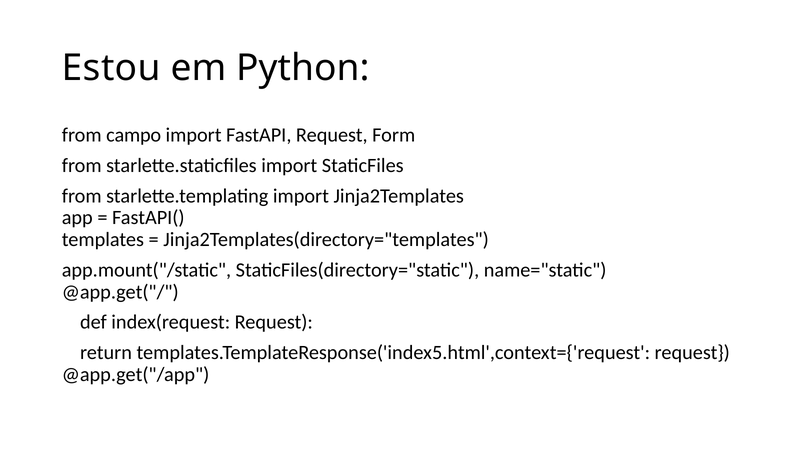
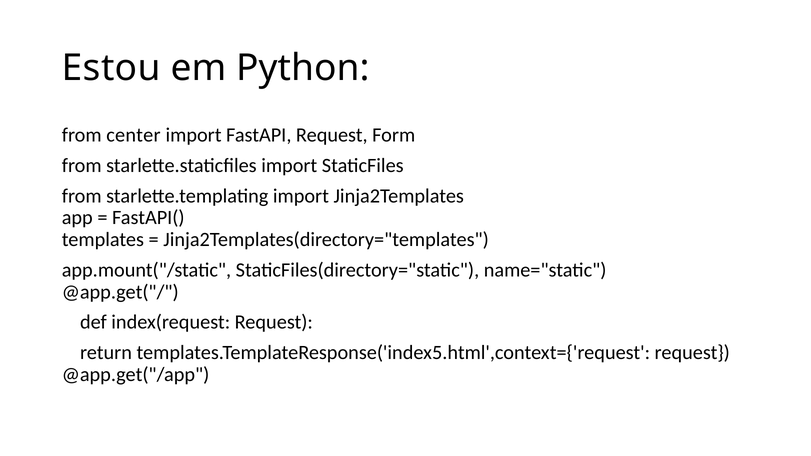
campo: campo -> center
